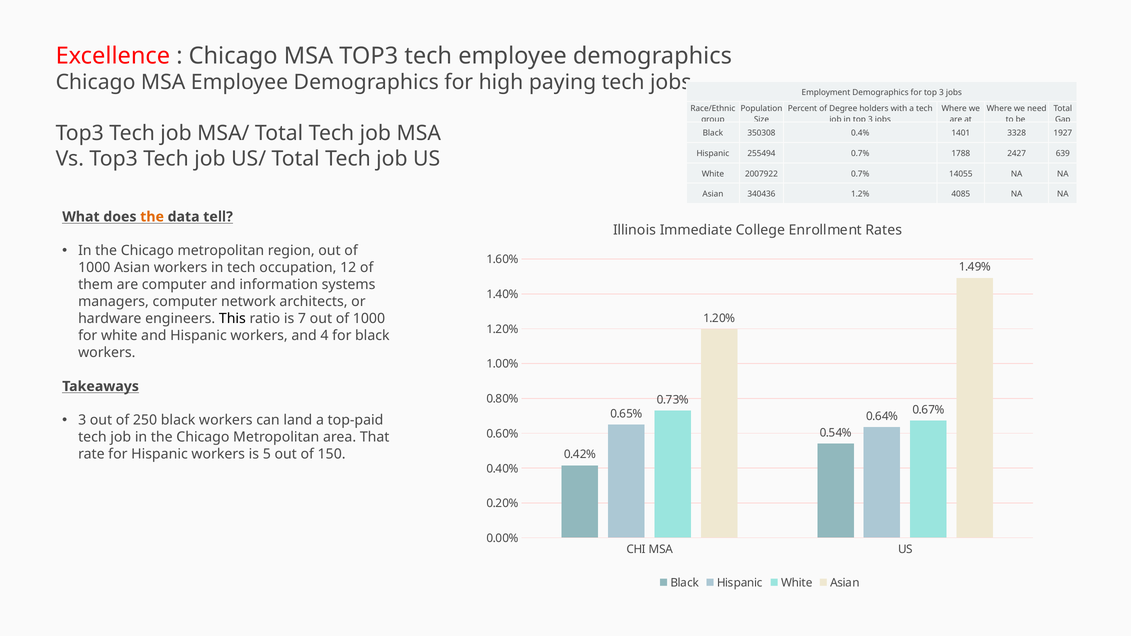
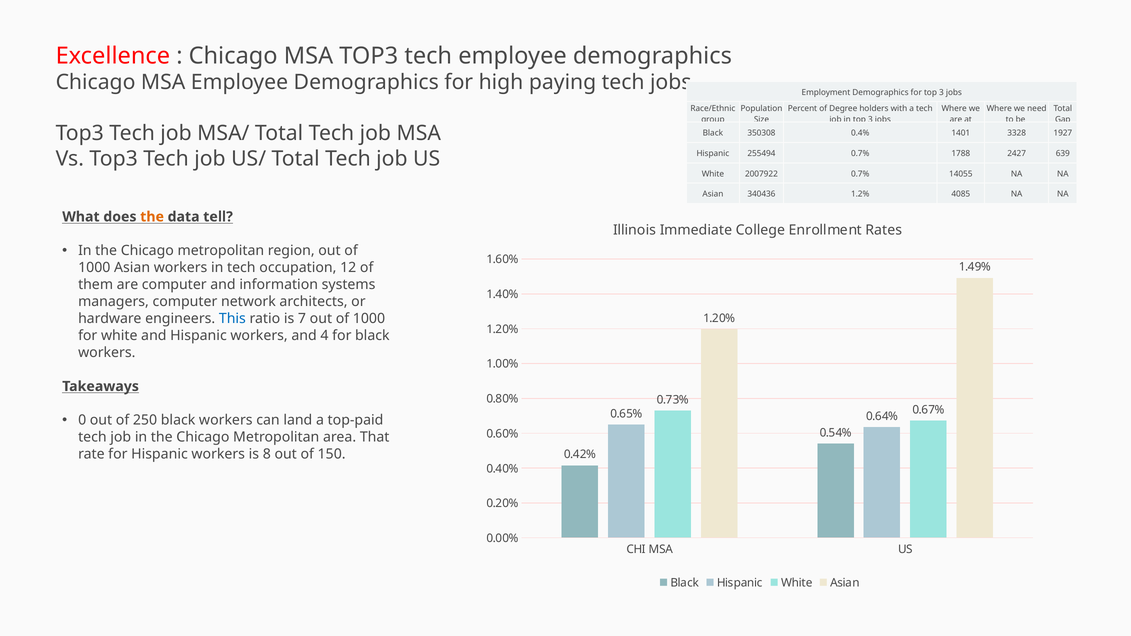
This colour: black -> blue
3 at (82, 420): 3 -> 0
5: 5 -> 8
